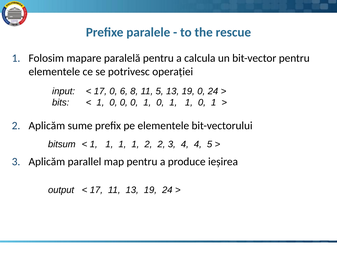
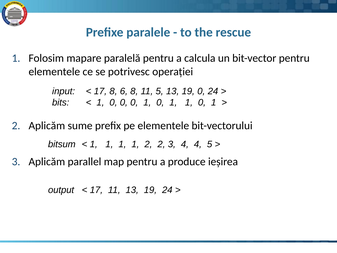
17 0: 0 -> 8
